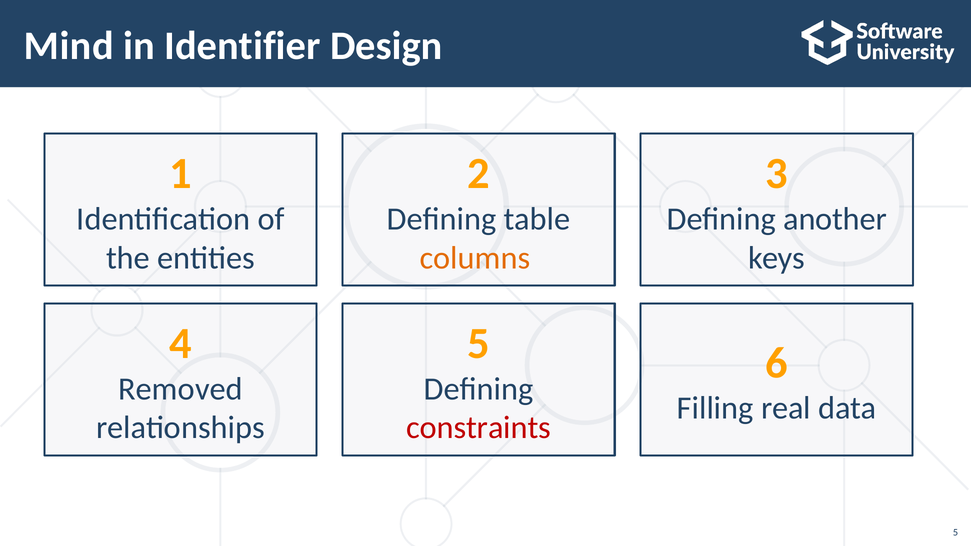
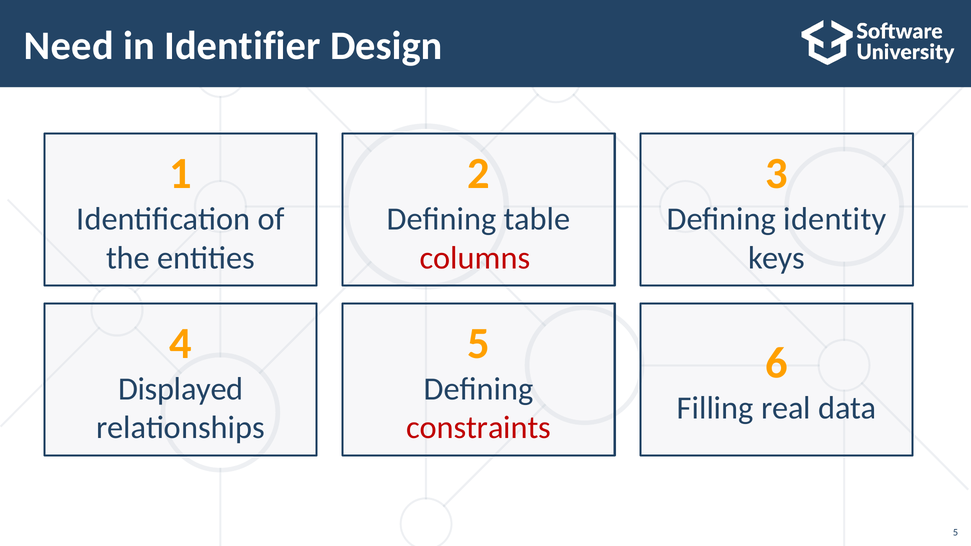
Mind: Mind -> Need
another: another -> identity
columns colour: orange -> red
Removed: Removed -> Displayed
